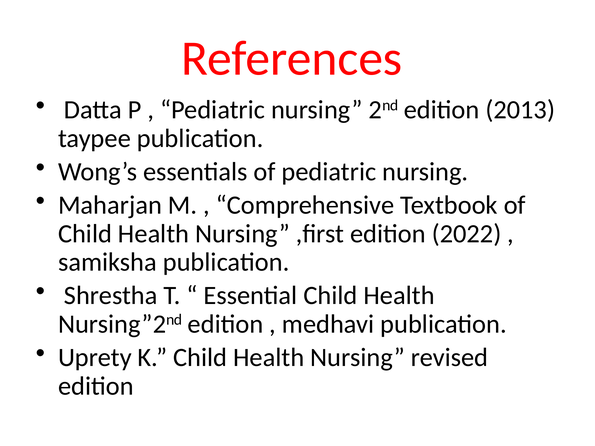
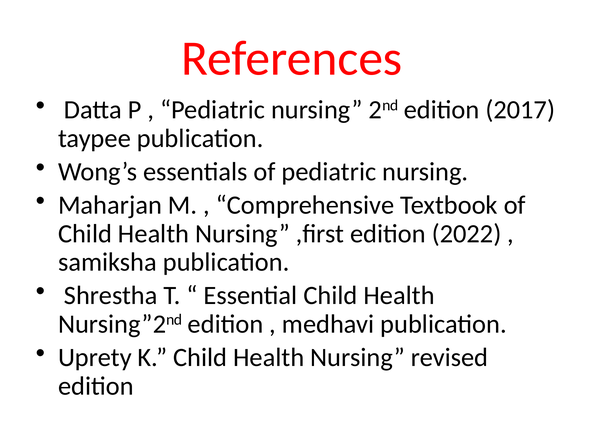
2013: 2013 -> 2017
